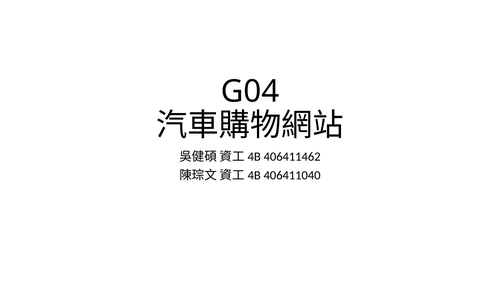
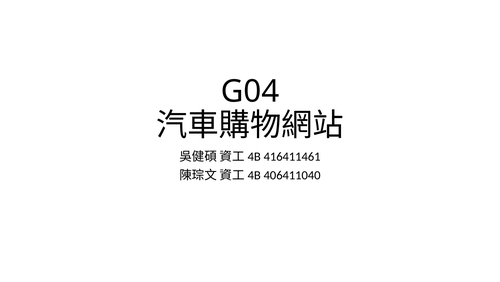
406411462: 406411462 -> 416411461
